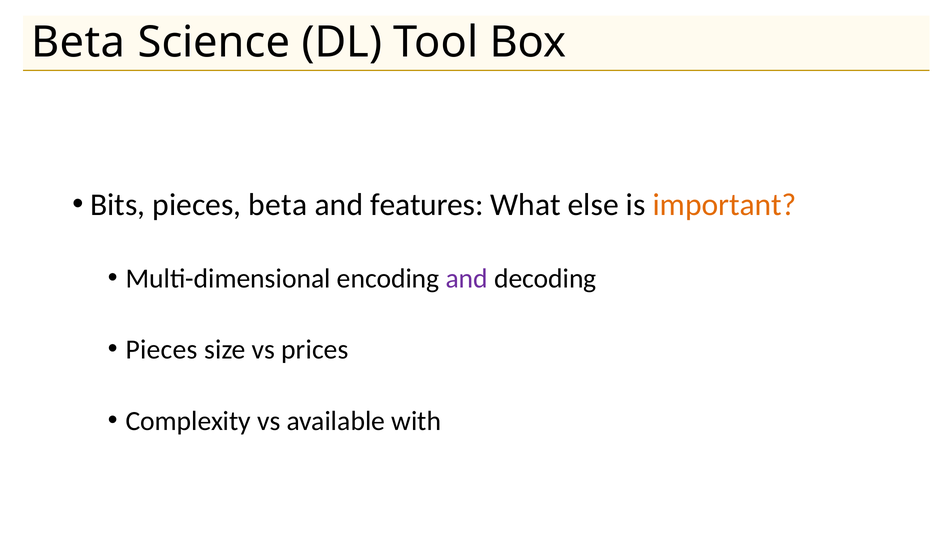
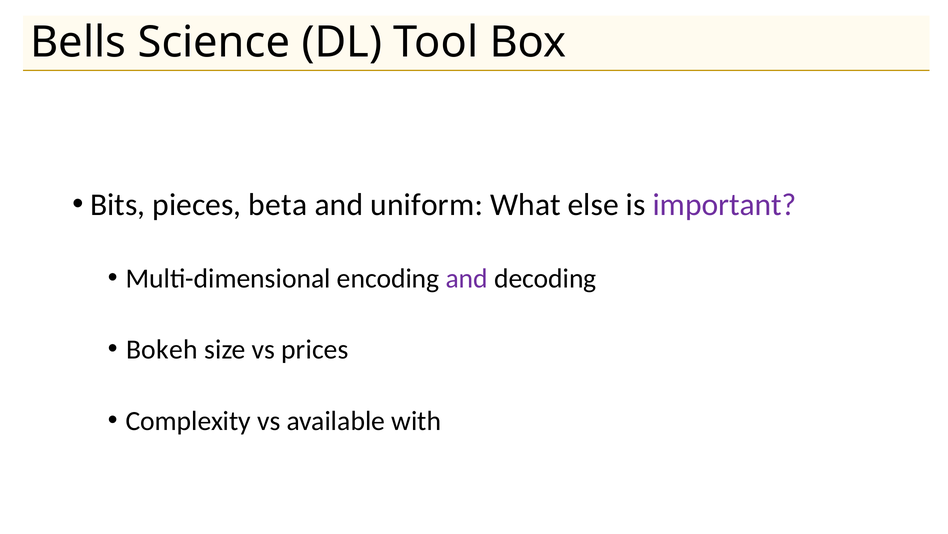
Beta at (78, 42): Beta -> Bells
features: features -> uniform
important colour: orange -> purple
Pieces at (162, 349): Pieces -> Bokeh
